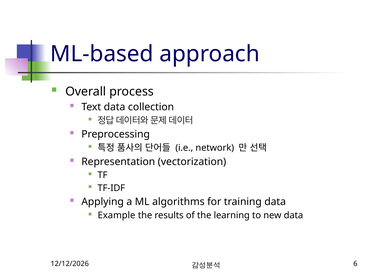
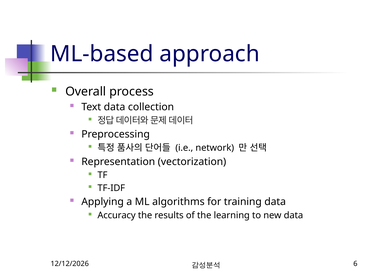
Example: Example -> Accuracy
